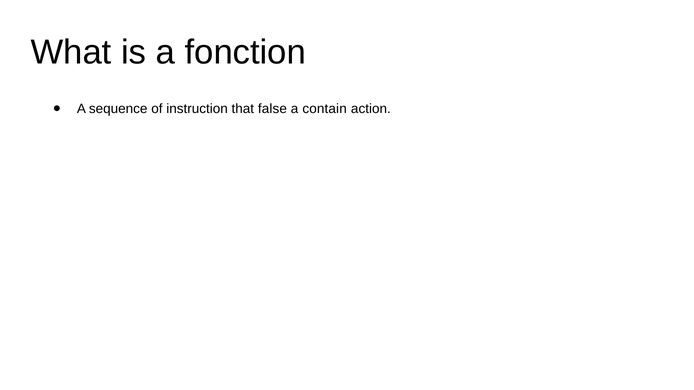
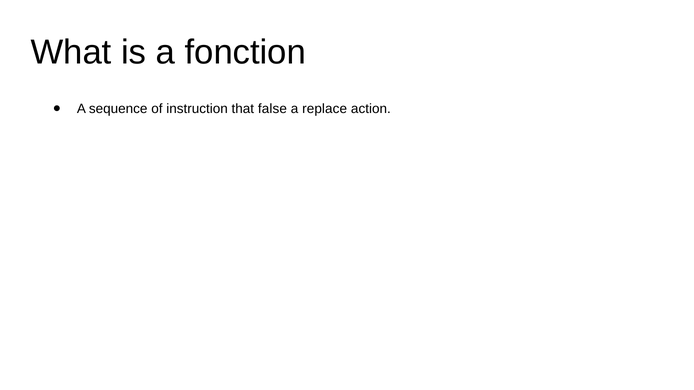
contain: contain -> replace
